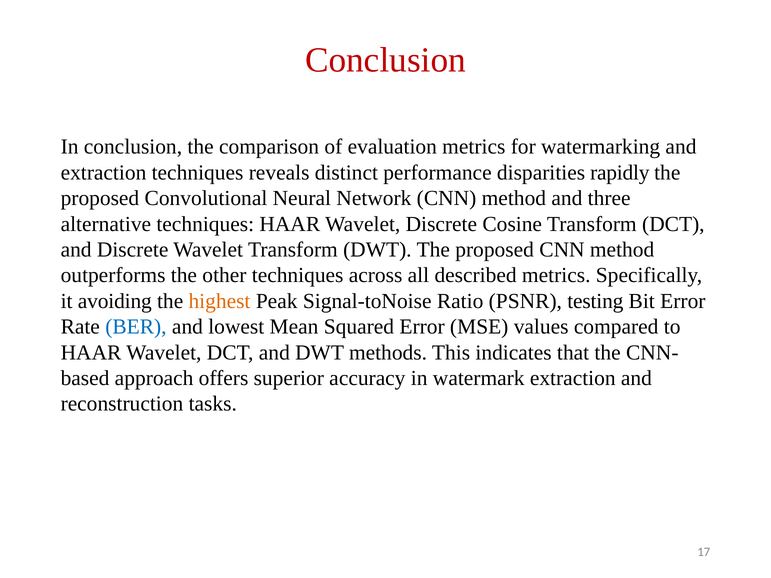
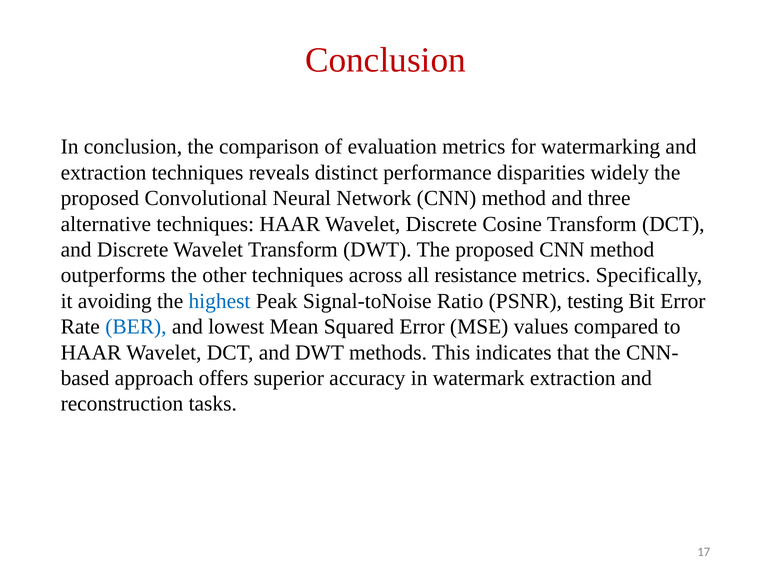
rapidly: rapidly -> widely
described: described -> resistance
highest colour: orange -> blue
